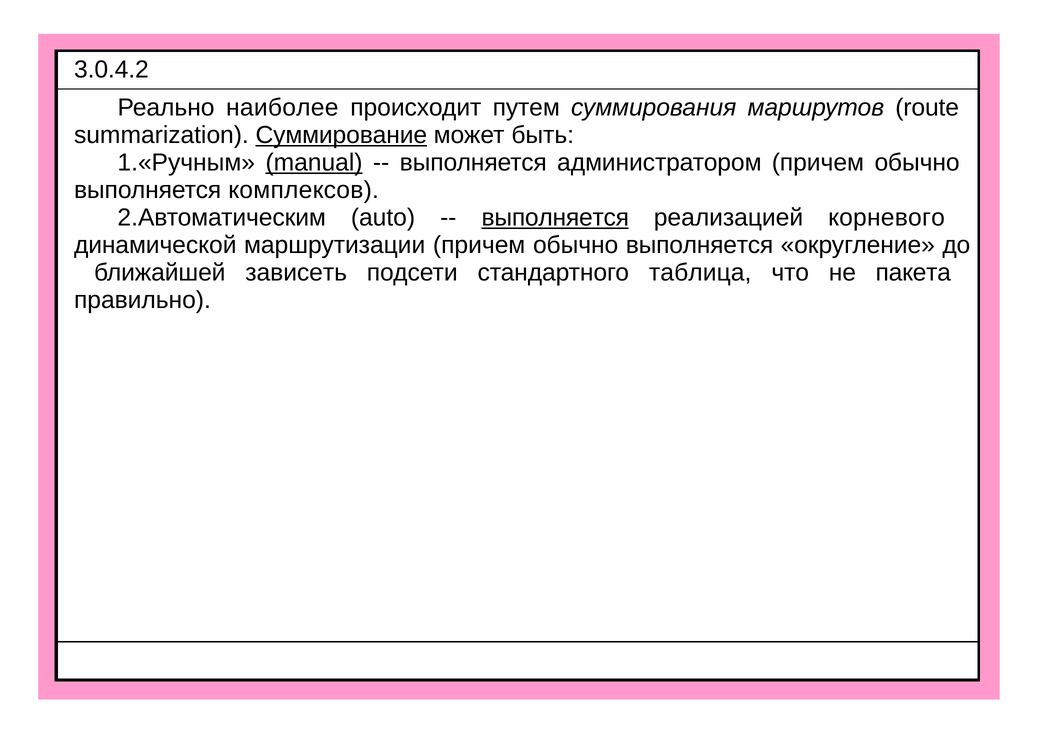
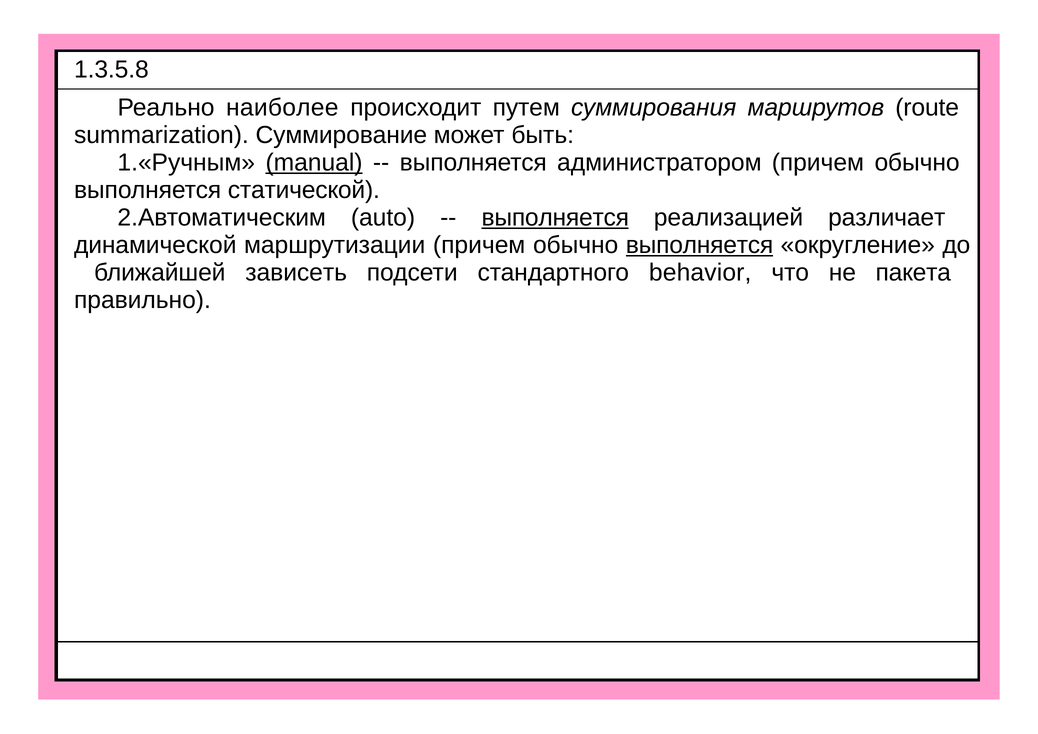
3.0.4.2: 3.0.4.2 -> 1.3.5.8
Суммирование underline: present -> none
комплексов: комплексов -> статической
корневого: корневого -> различает
выполняется at (700, 245) underline: none -> present
таблица: таблица -> behavior
